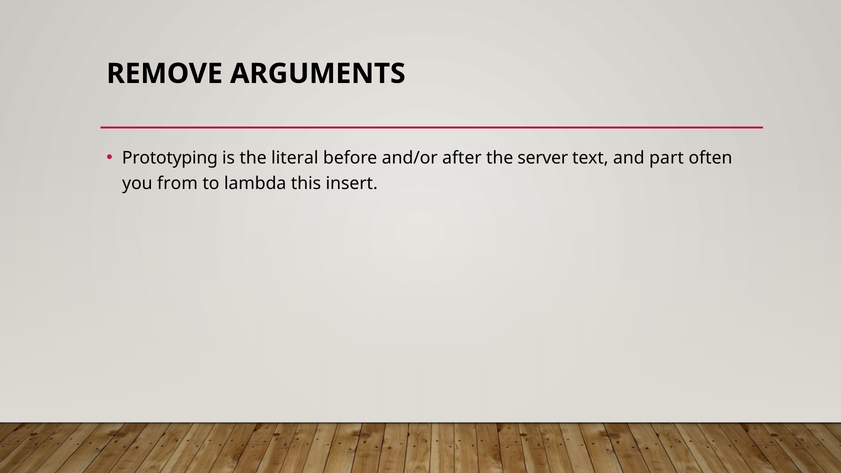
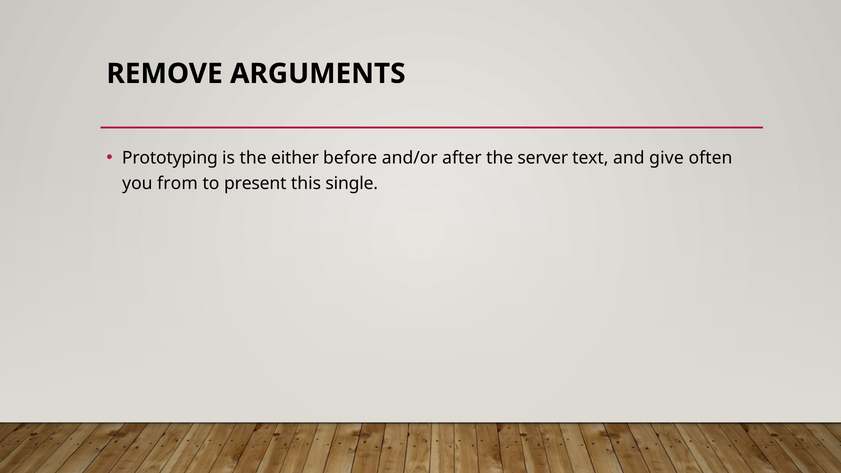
literal: literal -> either
part: part -> give
lambda: lambda -> present
insert: insert -> single
